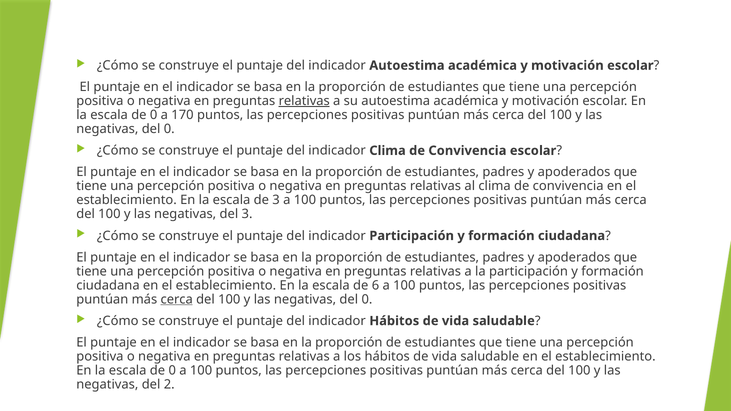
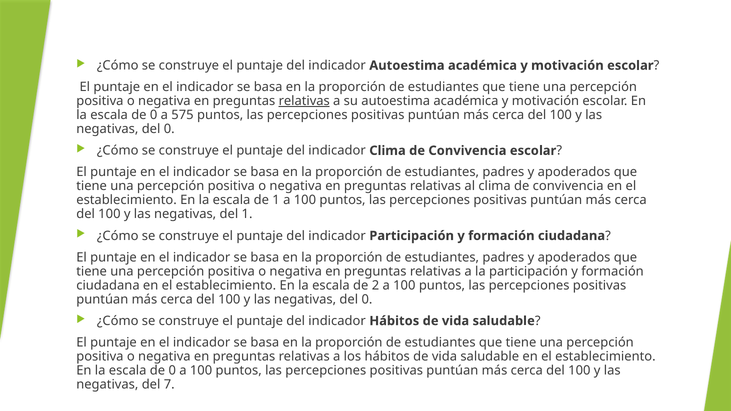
170: 170 -> 575
de 3: 3 -> 1
del 3: 3 -> 1
6: 6 -> 2
cerca at (177, 299) underline: present -> none
2: 2 -> 7
